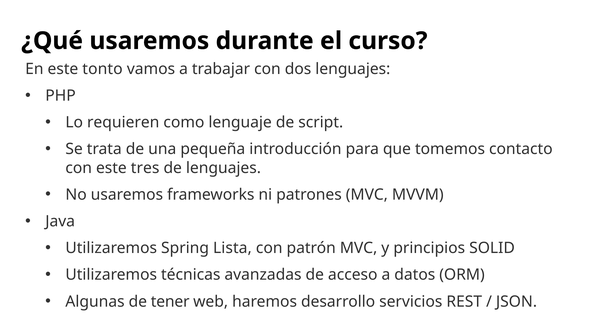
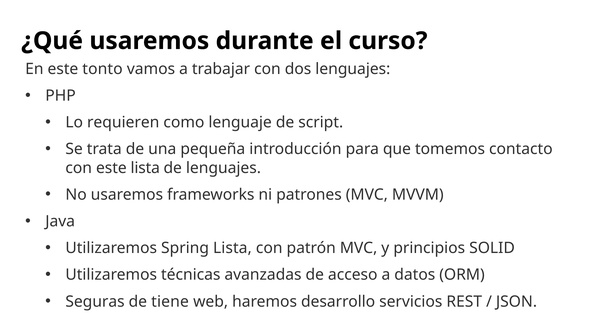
este tres: tres -> lista
Algunas: Algunas -> Seguras
tener: tener -> tiene
